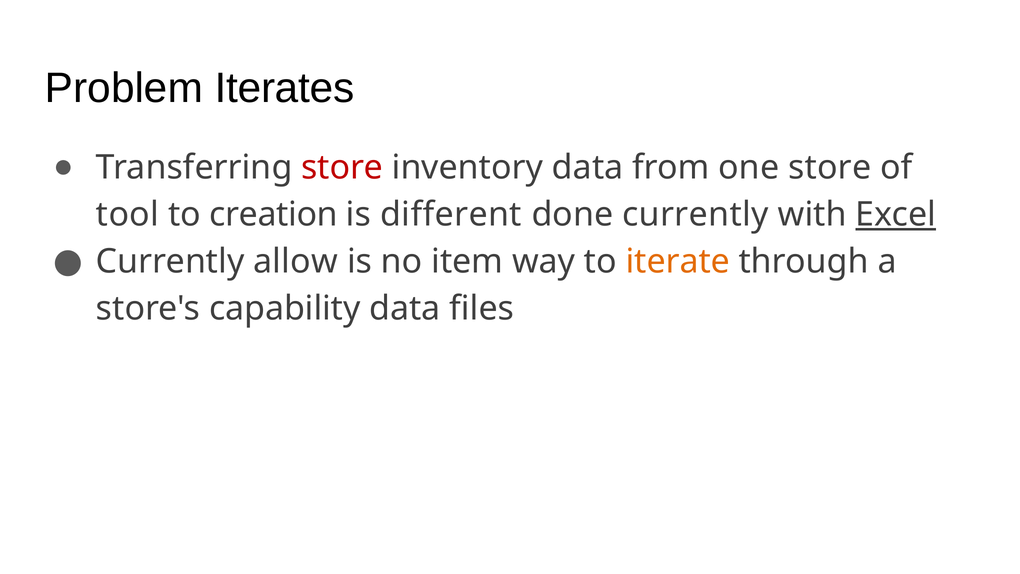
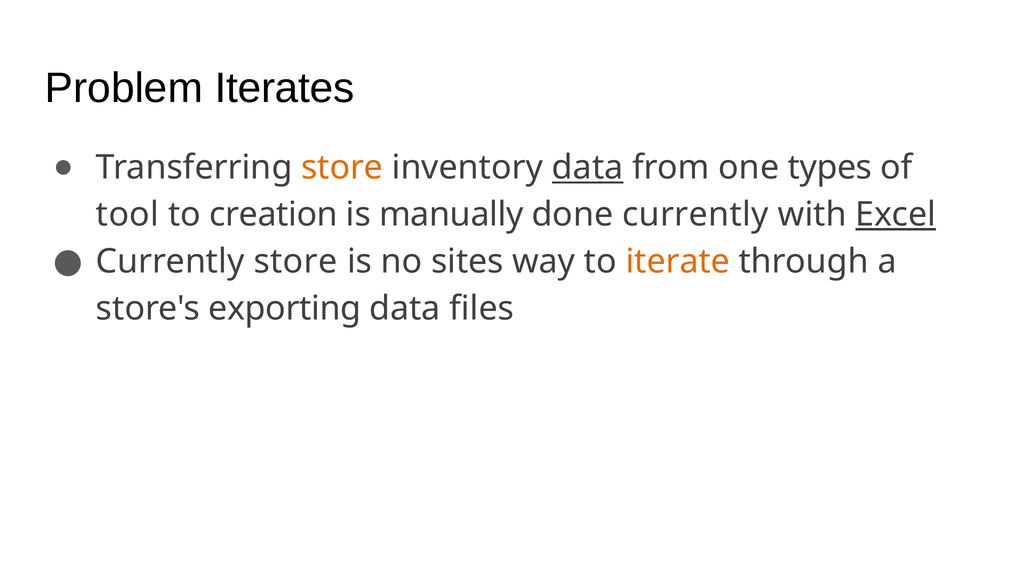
store at (342, 168) colour: red -> orange
data at (588, 168) underline: none -> present
one store: store -> types
different: different -> manually
Currently allow: allow -> store
item: item -> sites
capability: capability -> exporting
